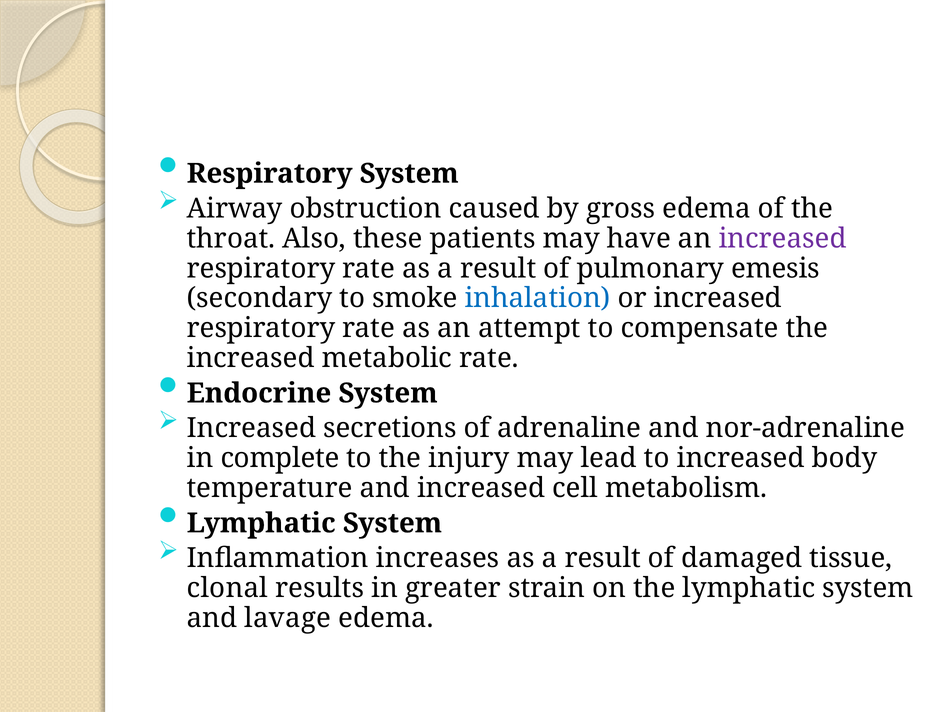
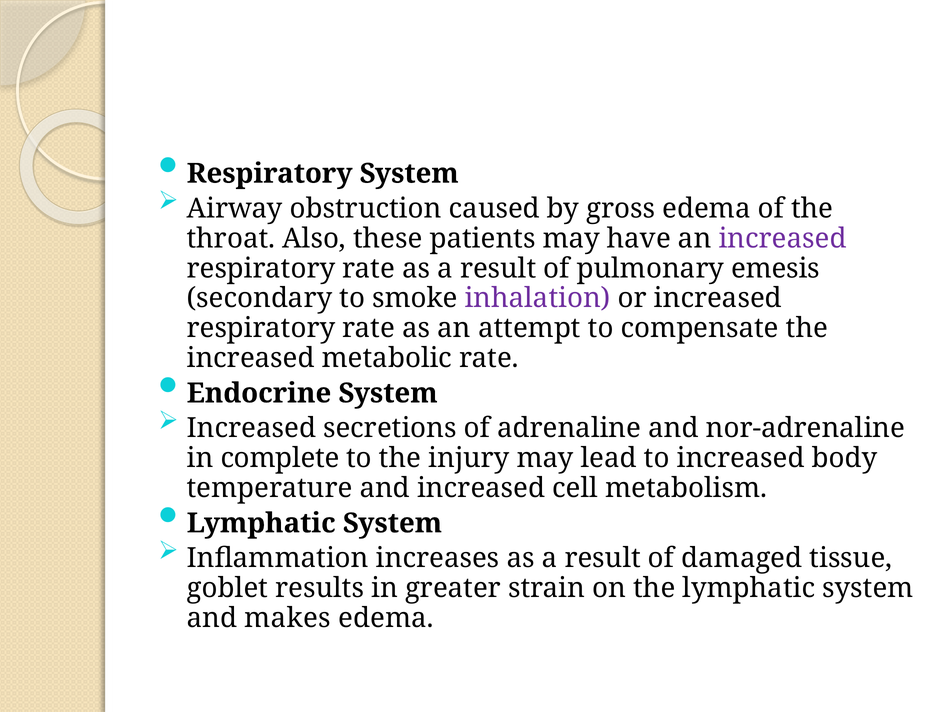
inhalation colour: blue -> purple
clonal: clonal -> goblet
lavage: lavage -> makes
